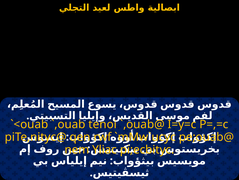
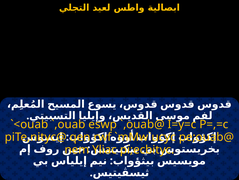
tenoi: tenoi -> eswp
